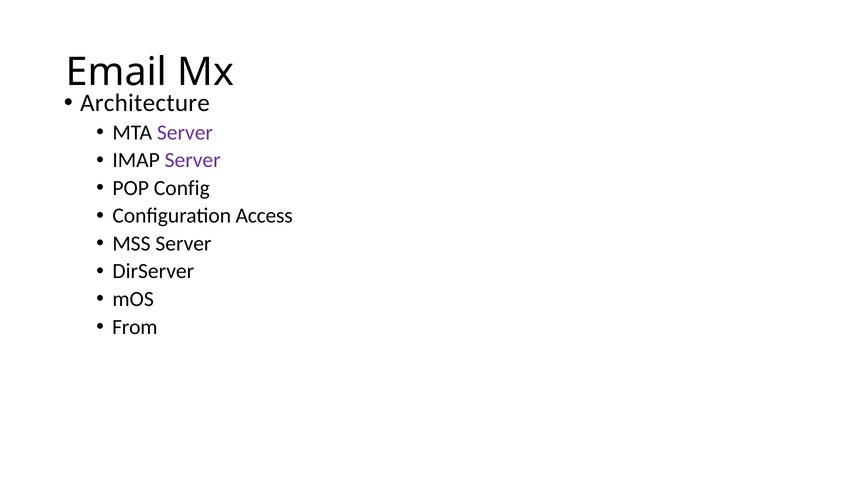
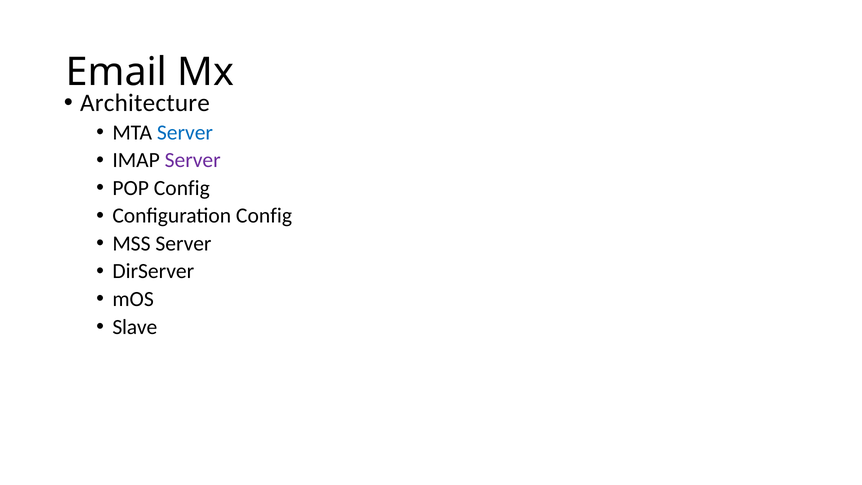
Server at (185, 133) colour: purple -> blue
Configuration Access: Access -> Config
From: From -> Slave
